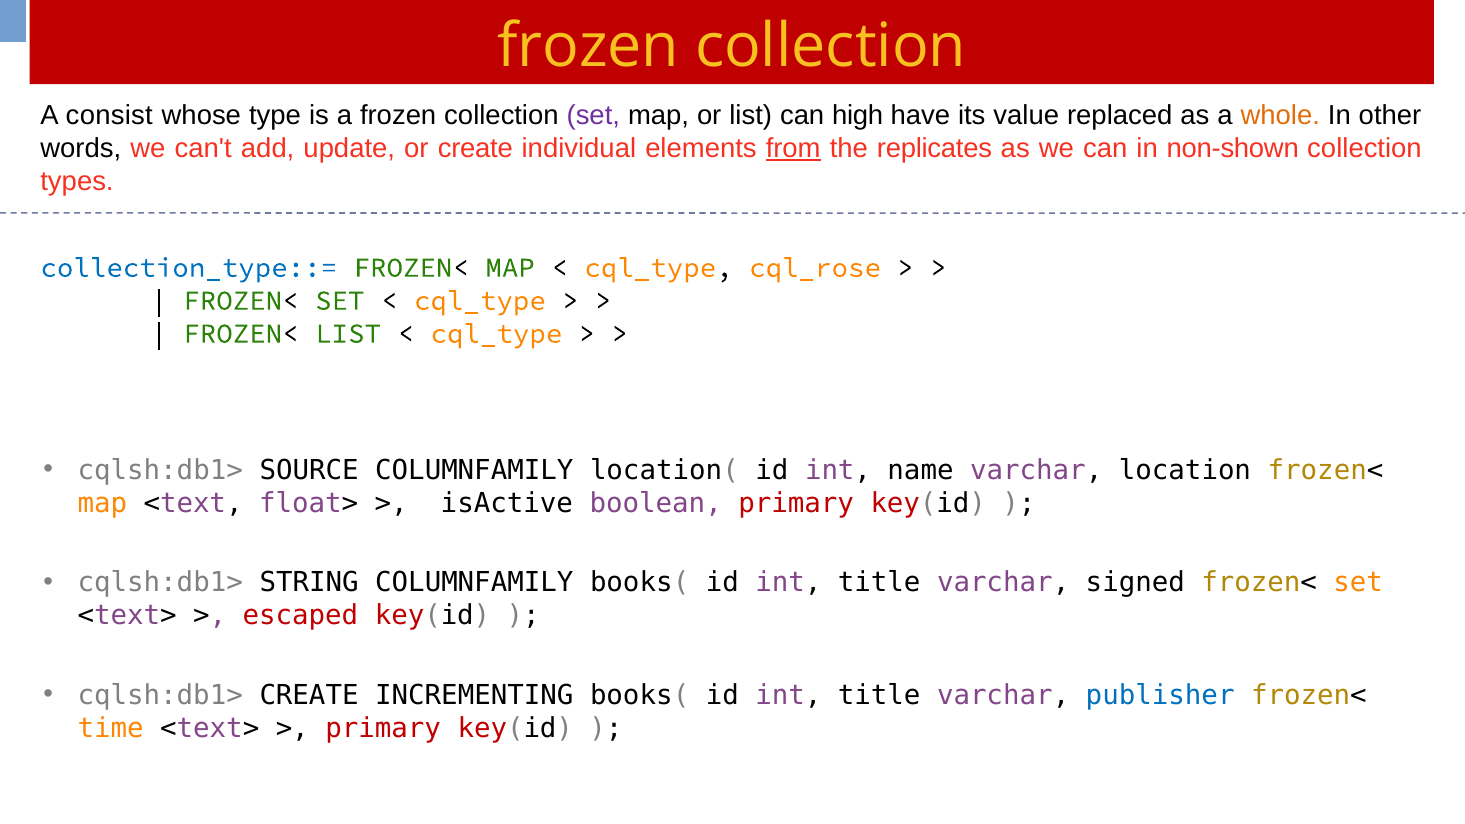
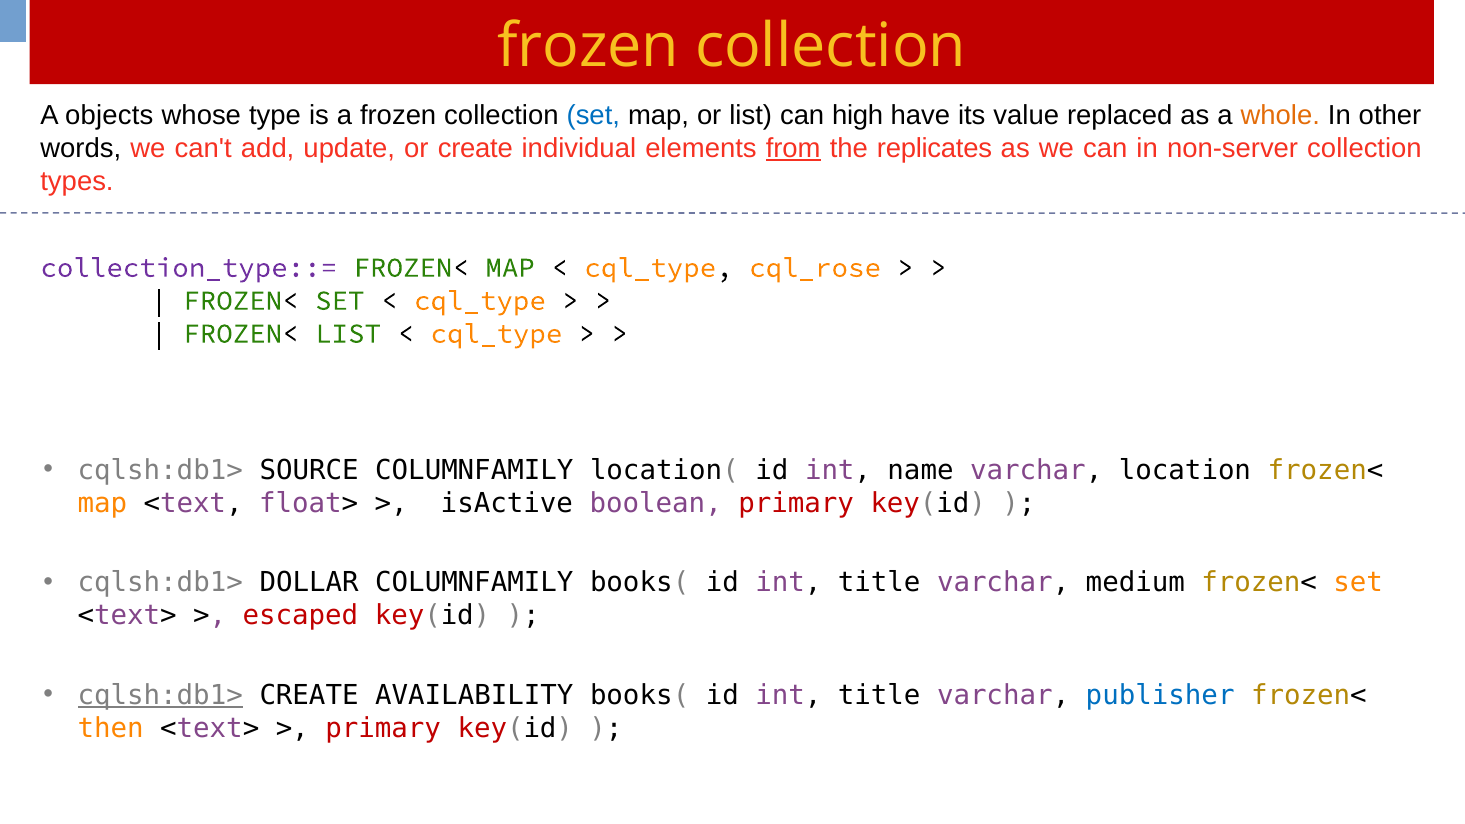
consist: consist -> objects
set at (593, 115) colour: purple -> blue
non-shown: non-shown -> non-server
collection_type::= colour: blue -> purple
STRING: STRING -> DOLLAR
signed: signed -> medium
cqlsh:db1> at (160, 695) underline: none -> present
INCREMENTING: INCREMENTING -> AVAILABILITY
time: time -> then
